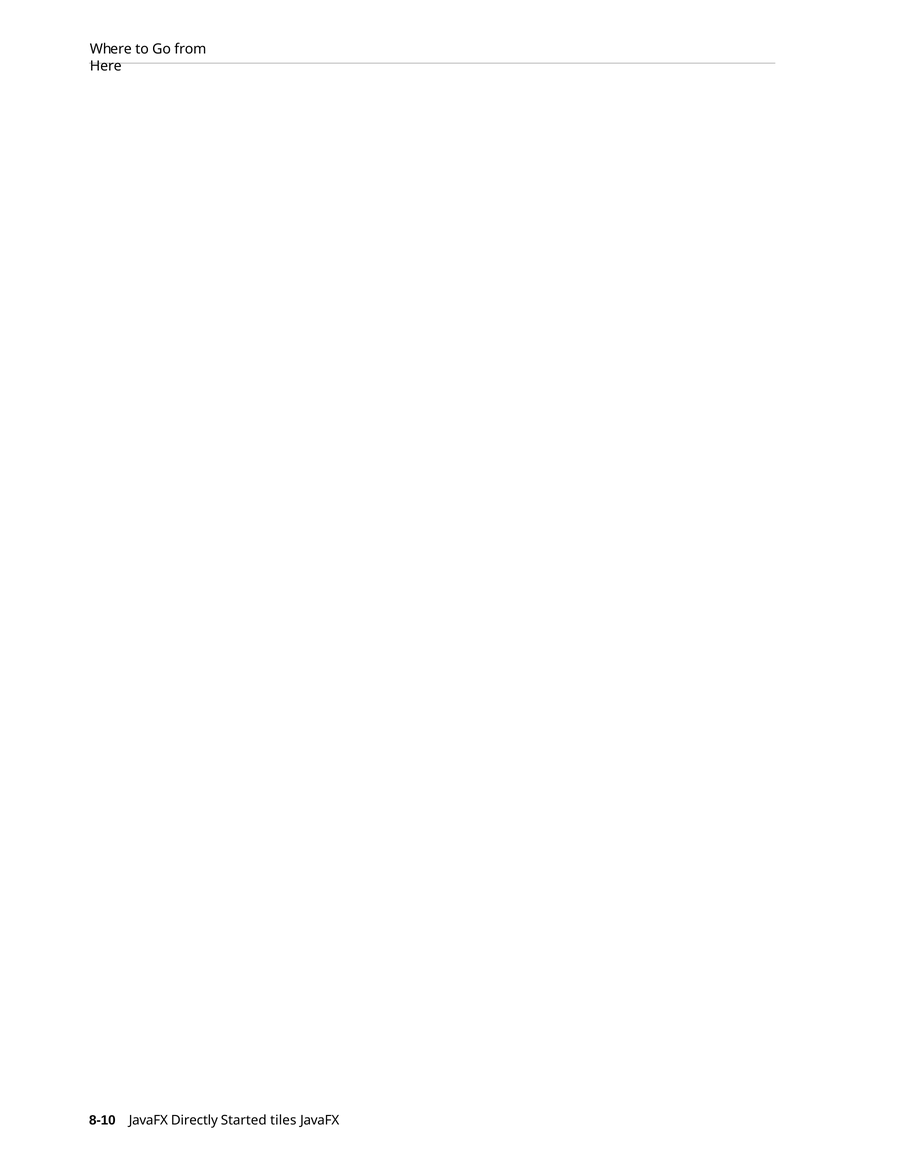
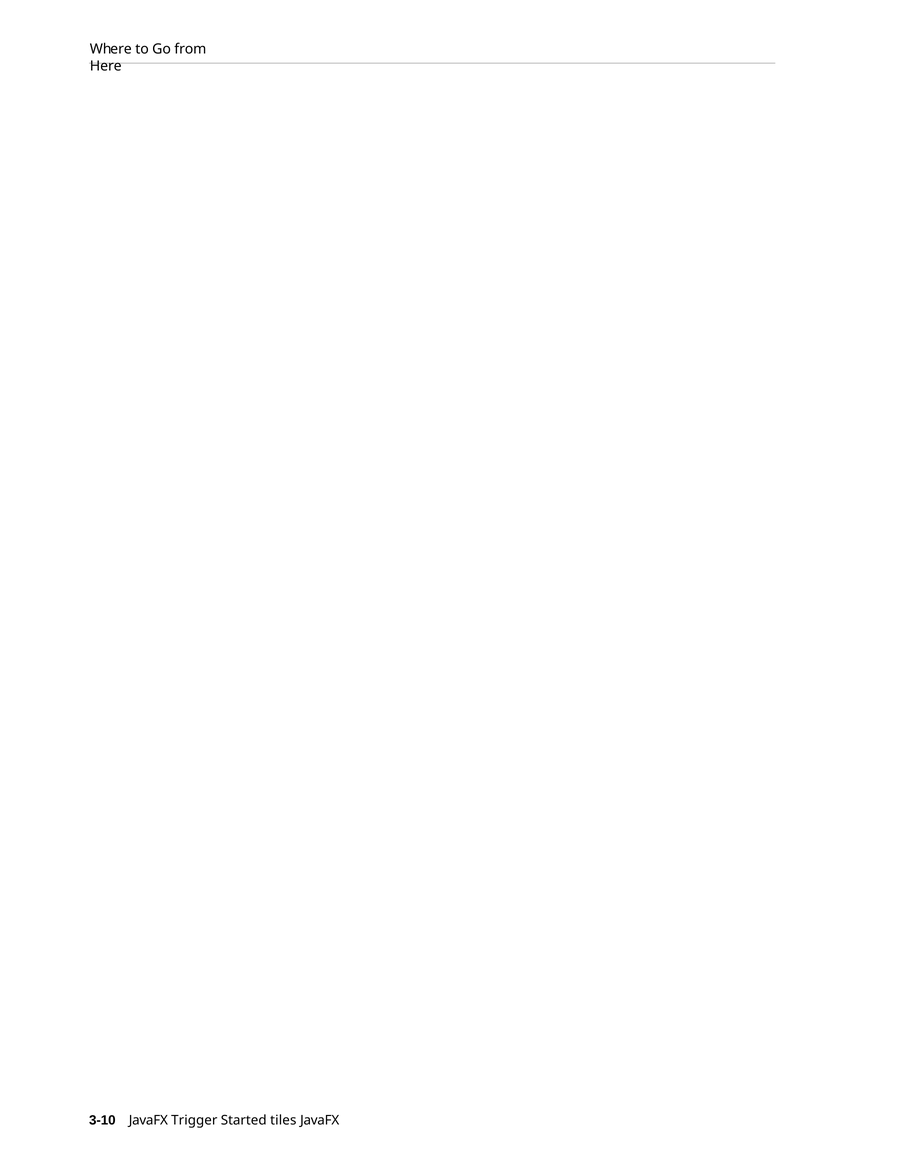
8-10: 8-10 -> 3-10
Directly: Directly -> Trigger
